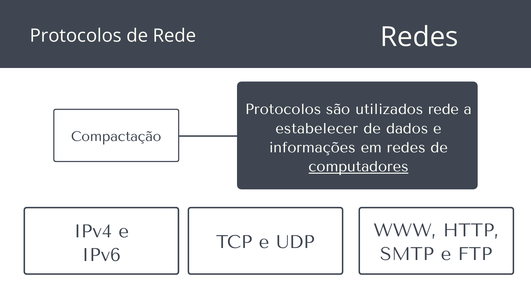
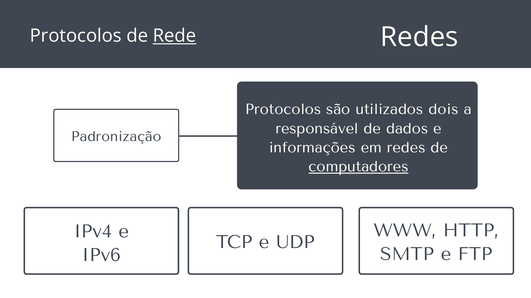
Rede at (174, 36) underline: none -> present
utilizados rede: rede -> dois
estabelecer: estabelecer -> responsável
Compactação: Compactação -> Padronização
